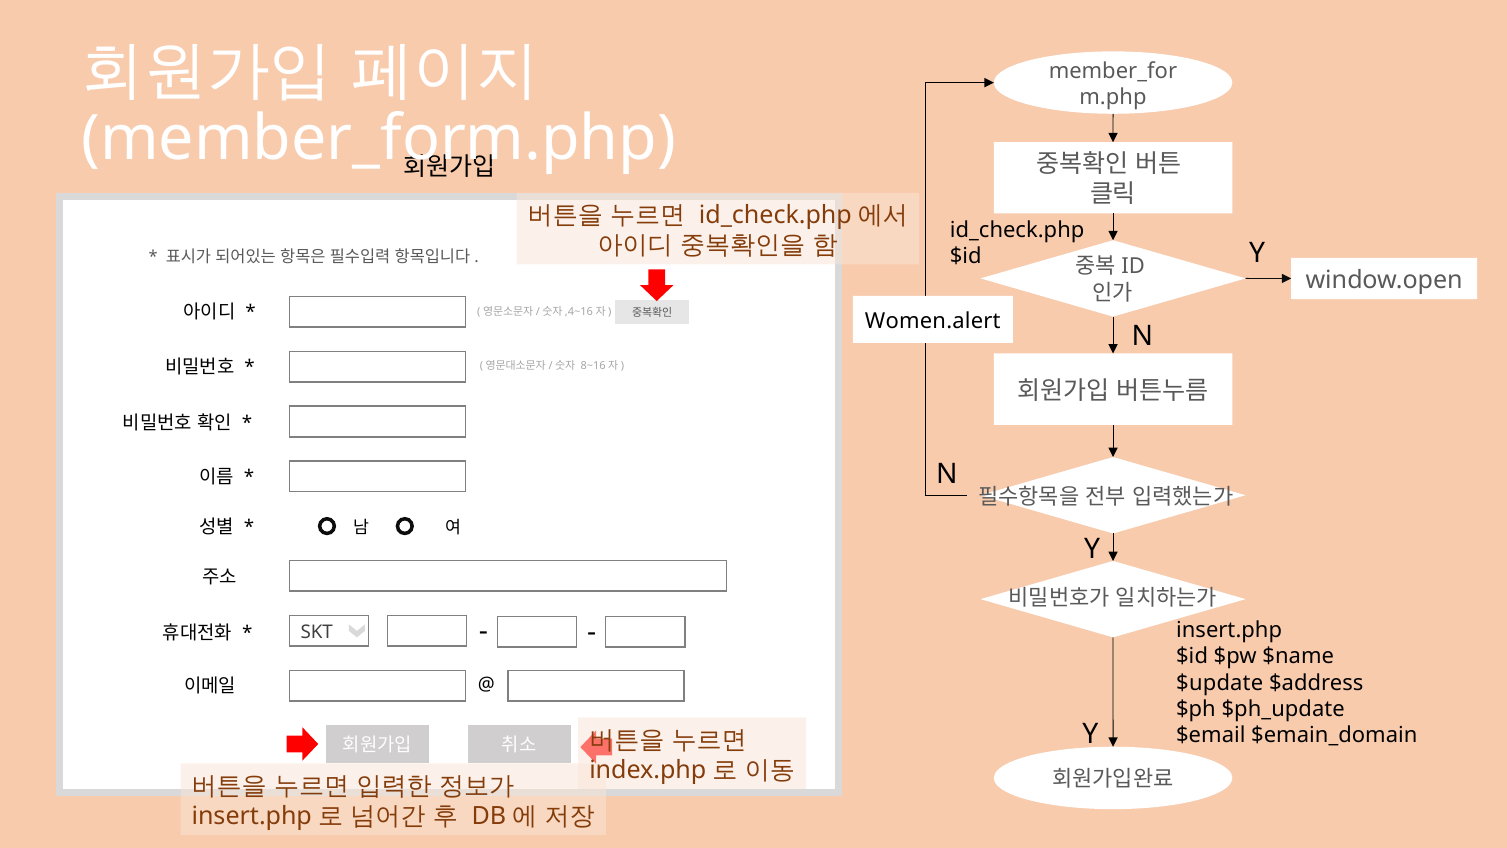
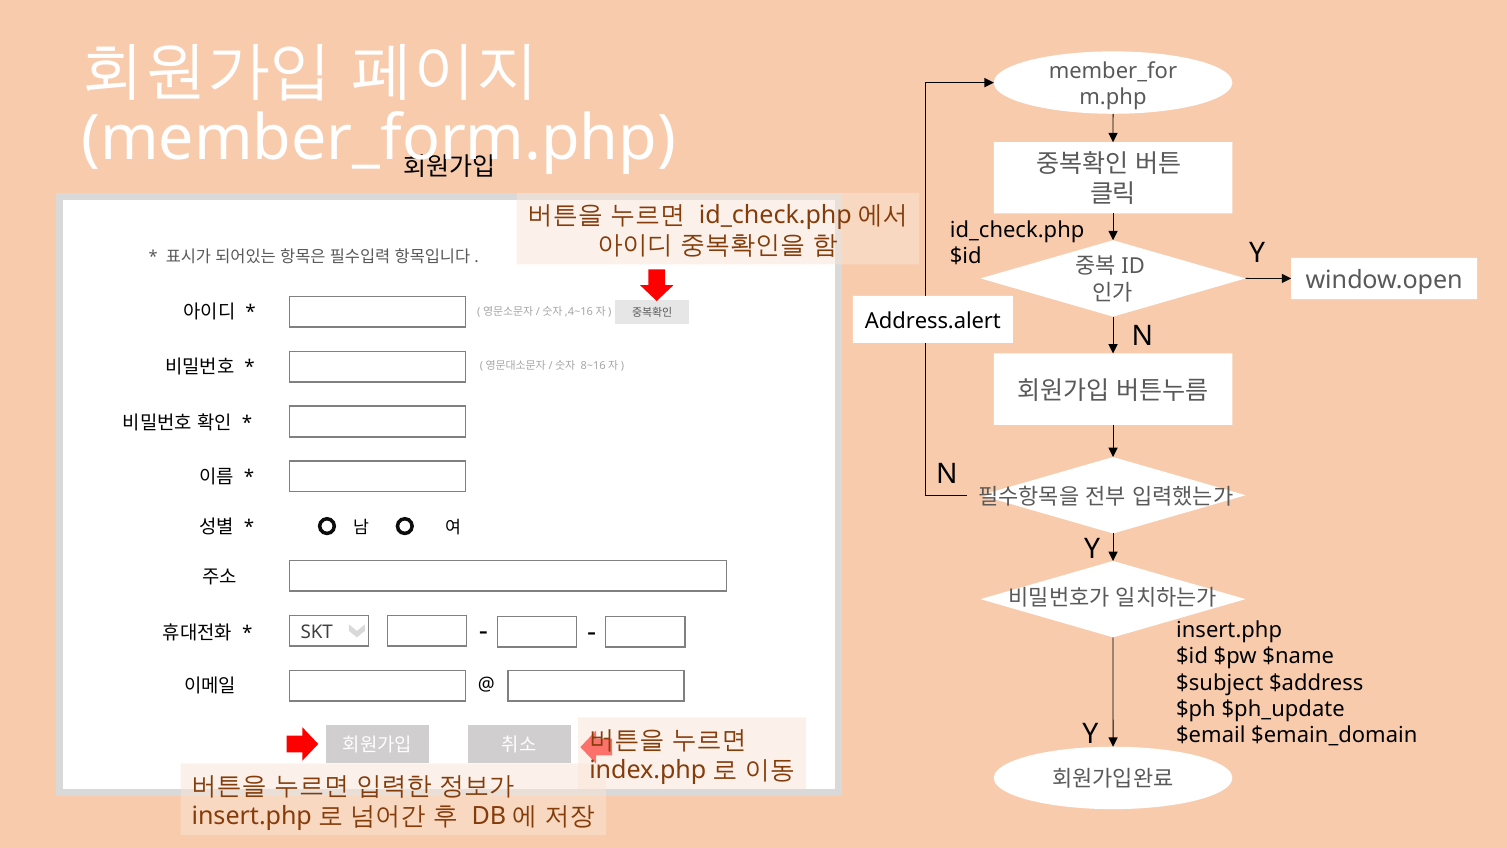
Women.alert: Women.alert -> Address.alert
$update: $update -> $subject
